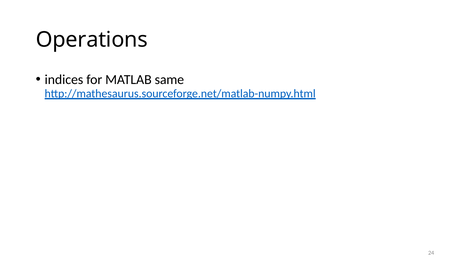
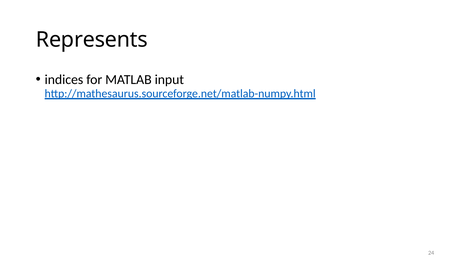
Operations: Operations -> Represents
same: same -> input
